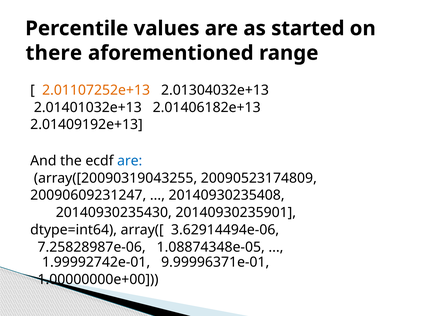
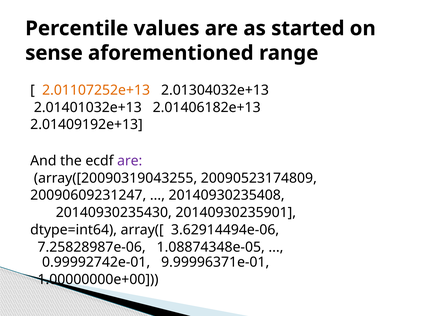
there: there -> sense
are at (130, 161) colour: blue -> purple
1.99992742e-01: 1.99992742e-01 -> 0.99992742e-01
